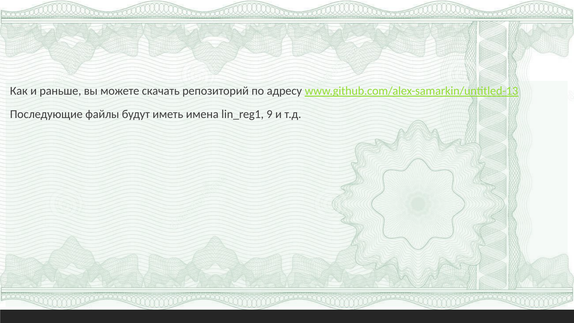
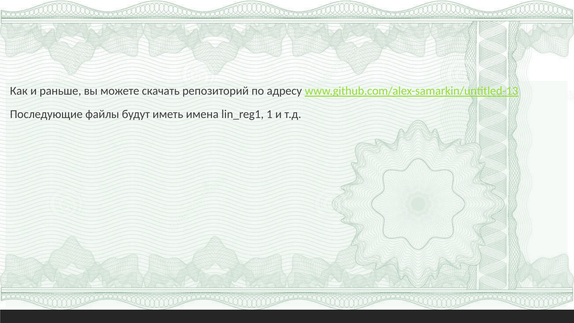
9: 9 -> 1
